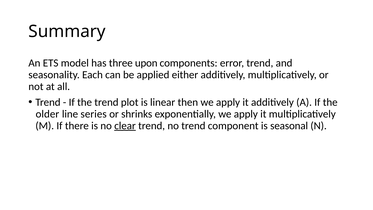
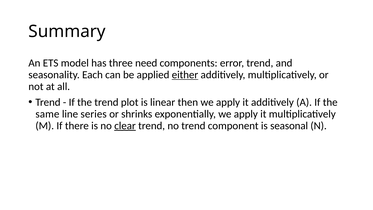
upon: upon -> need
either underline: none -> present
older: older -> same
